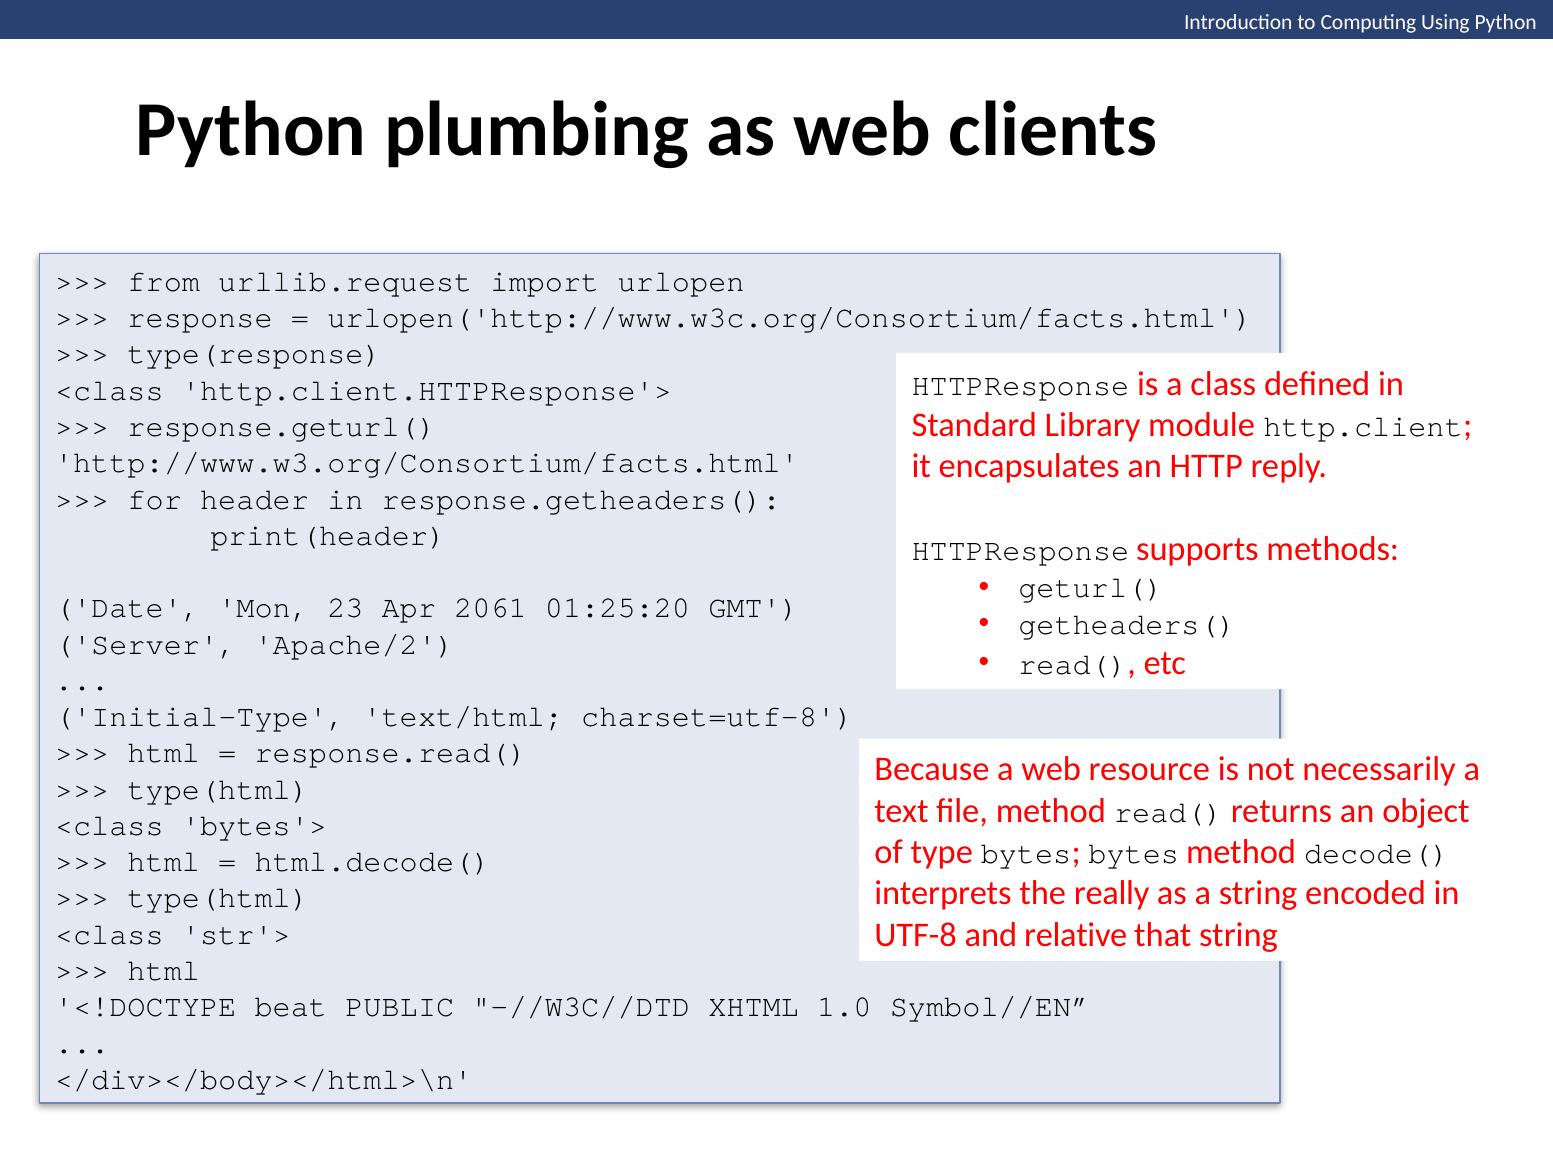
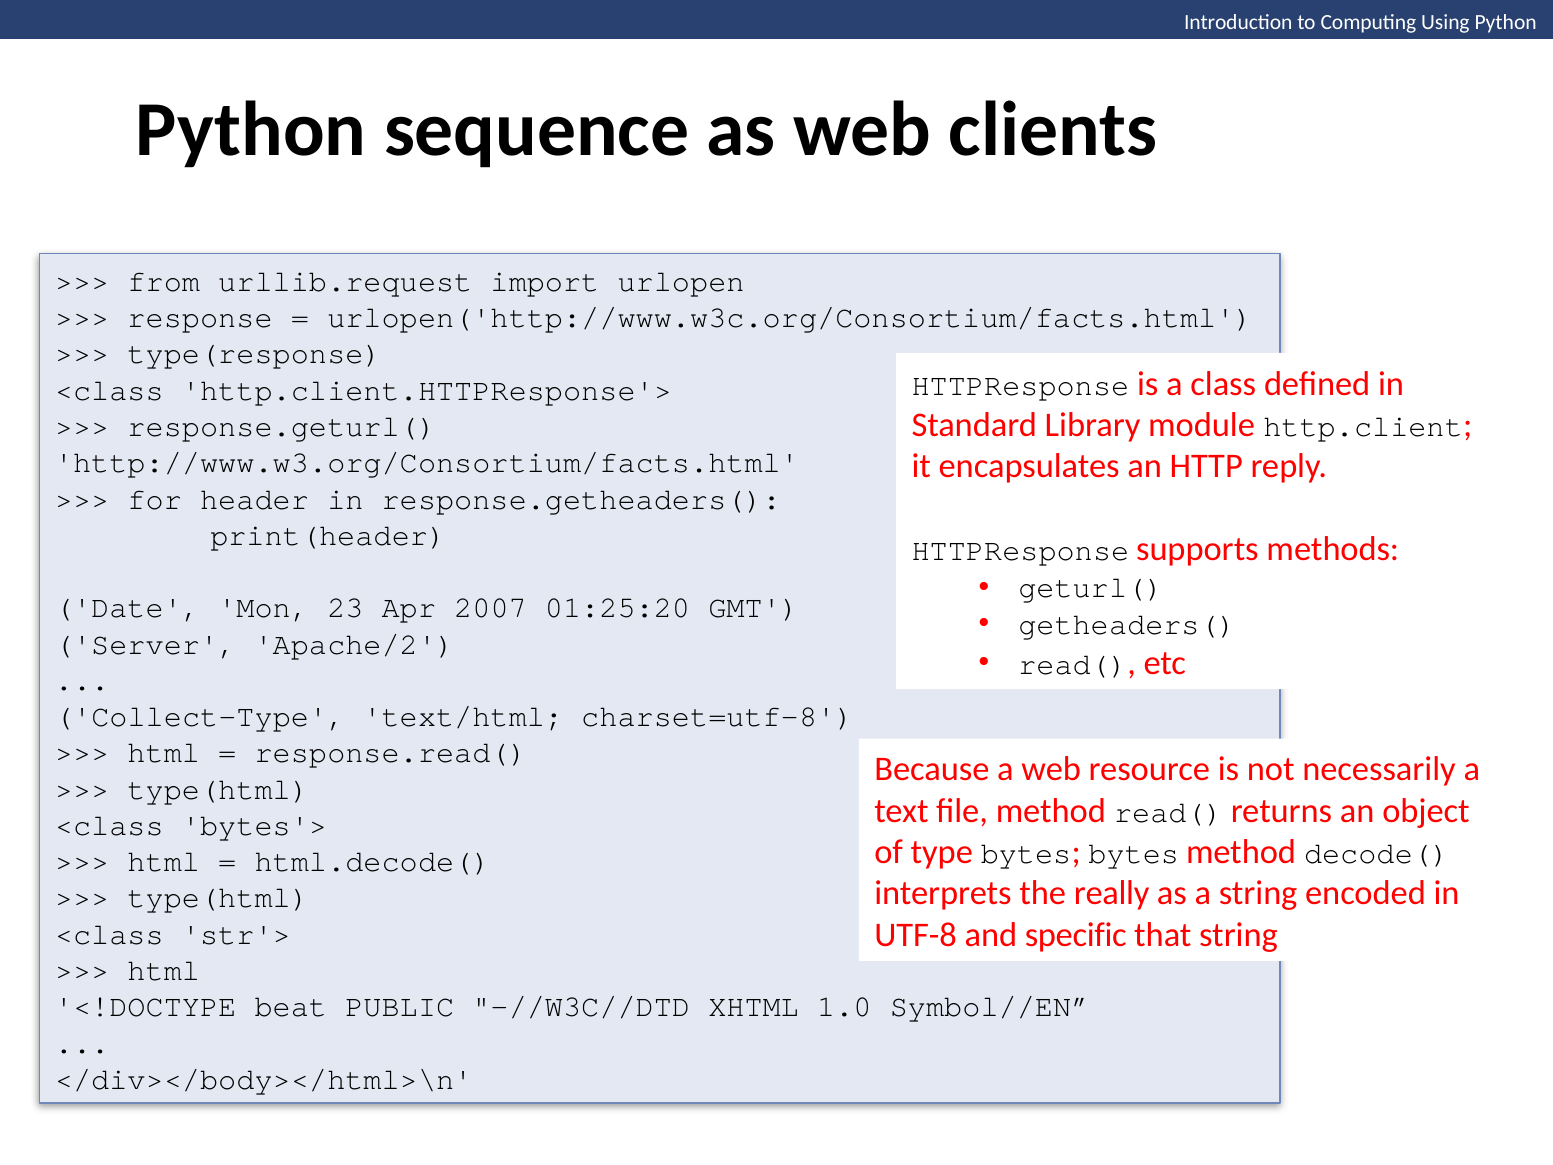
plumbing: plumbing -> sequence
2061: 2061 -> 2007
Initial-Type: Initial-Type -> Collect-Type
relative: relative -> specific
